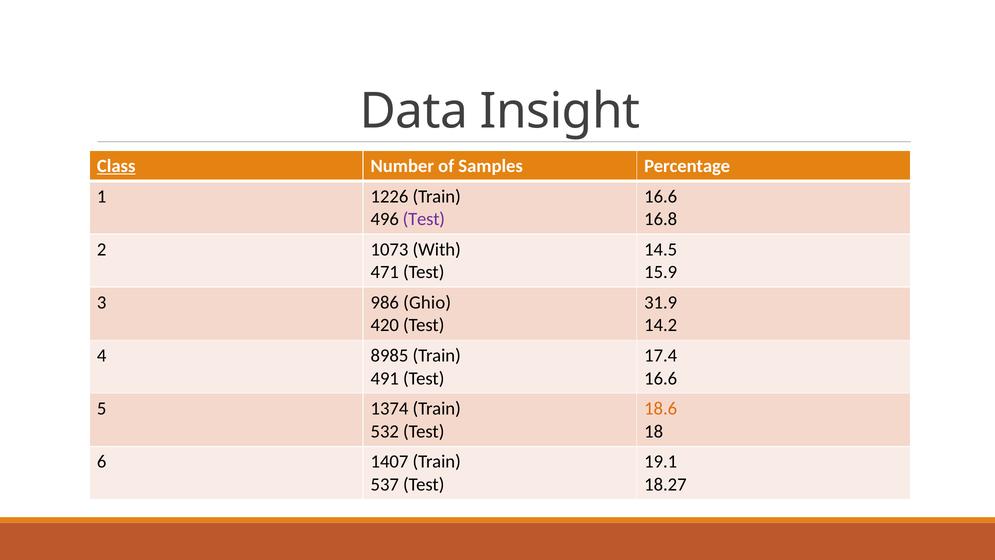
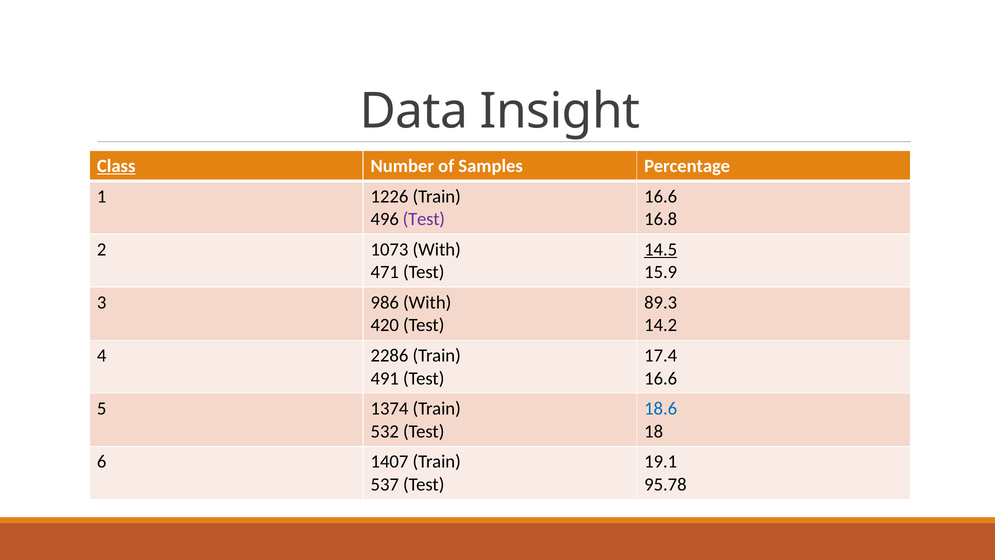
14.5 underline: none -> present
986 Ghio: Ghio -> With
31.9: 31.9 -> 89.3
8985: 8985 -> 2286
18.6 colour: orange -> blue
18.27: 18.27 -> 95.78
